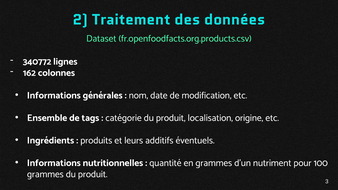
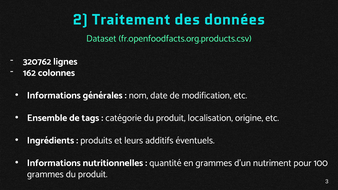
340772: 340772 -> 320762
